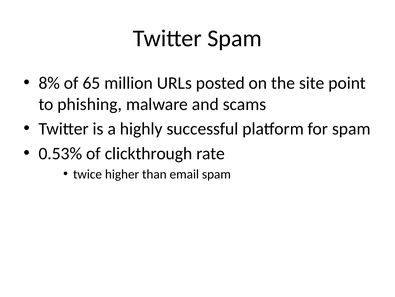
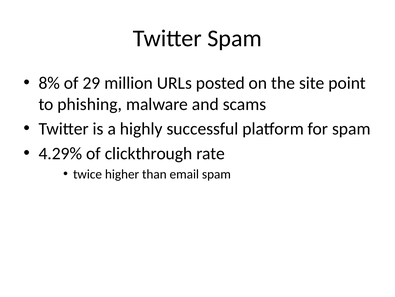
65: 65 -> 29
0.53%: 0.53% -> 4.29%
